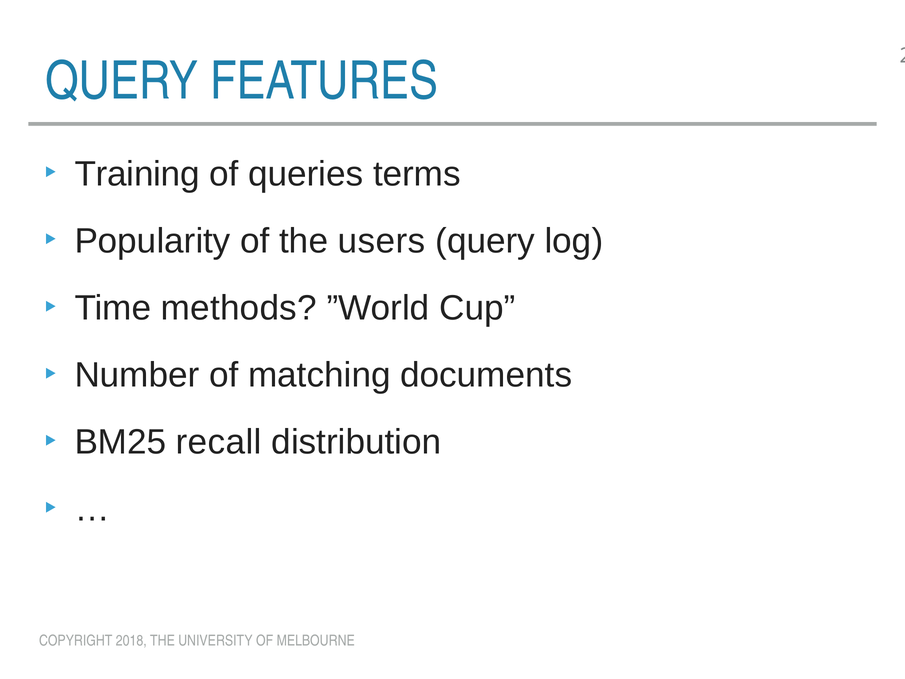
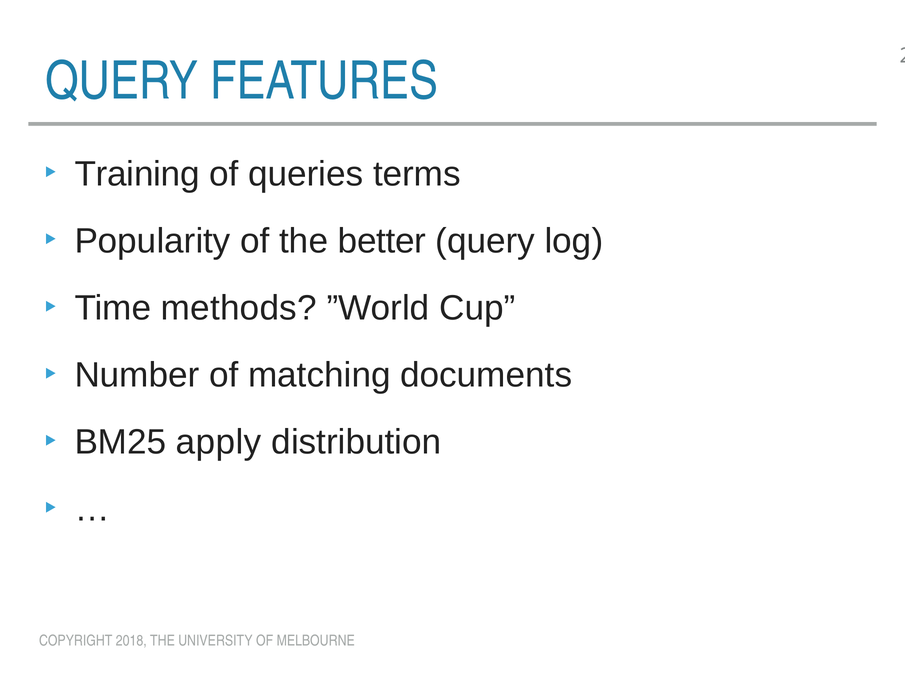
users: users -> better
recall: recall -> apply
